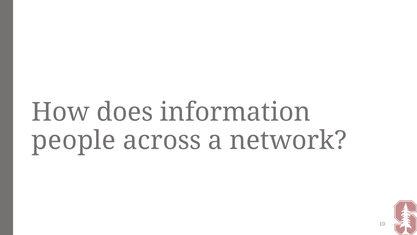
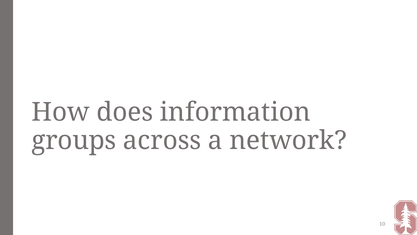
people: people -> groups
